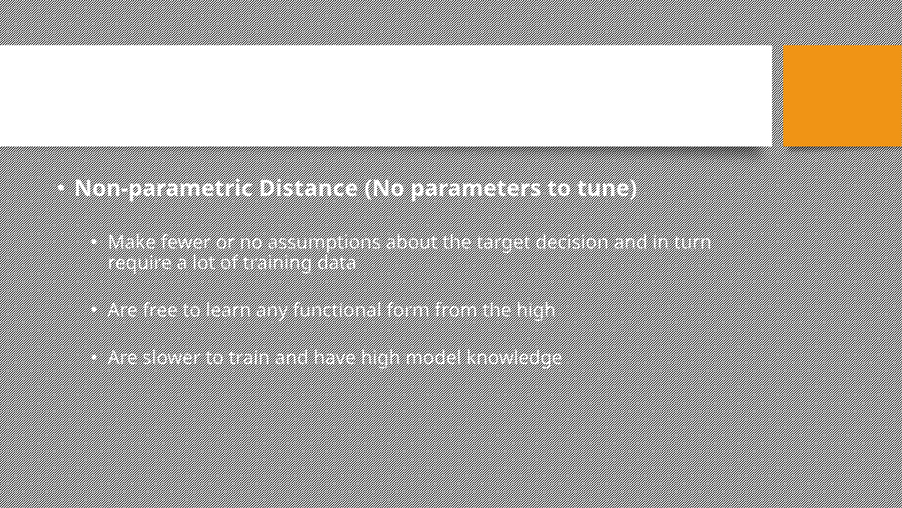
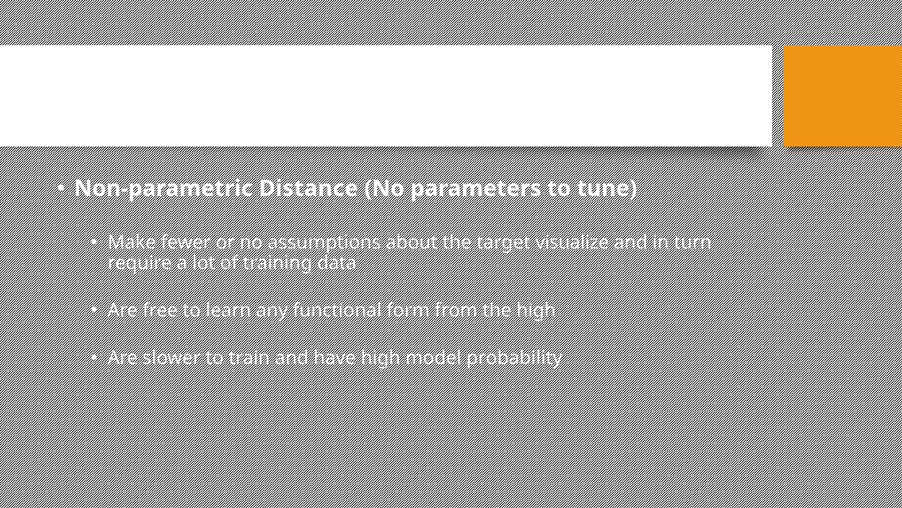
decision: decision -> visualize
knowledge: knowledge -> probability
